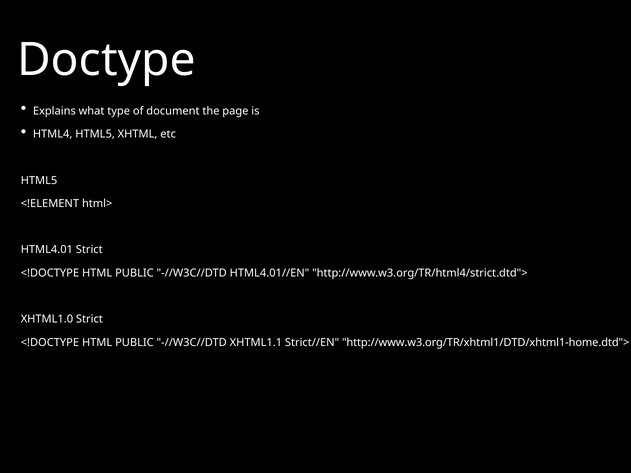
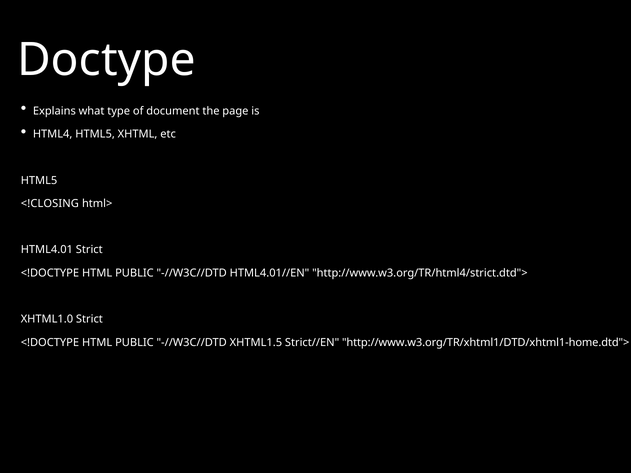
<!ELEMENT: <!ELEMENT -> <!CLOSING
XHTML1.1: XHTML1.1 -> XHTML1.5
